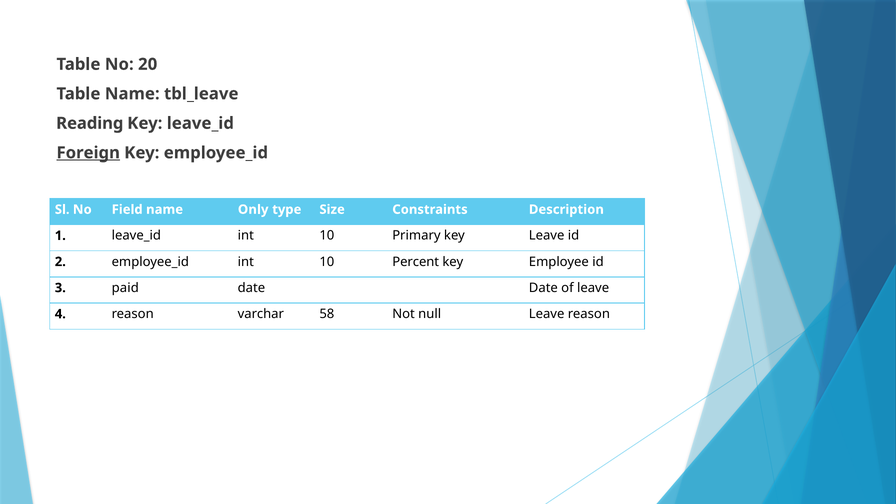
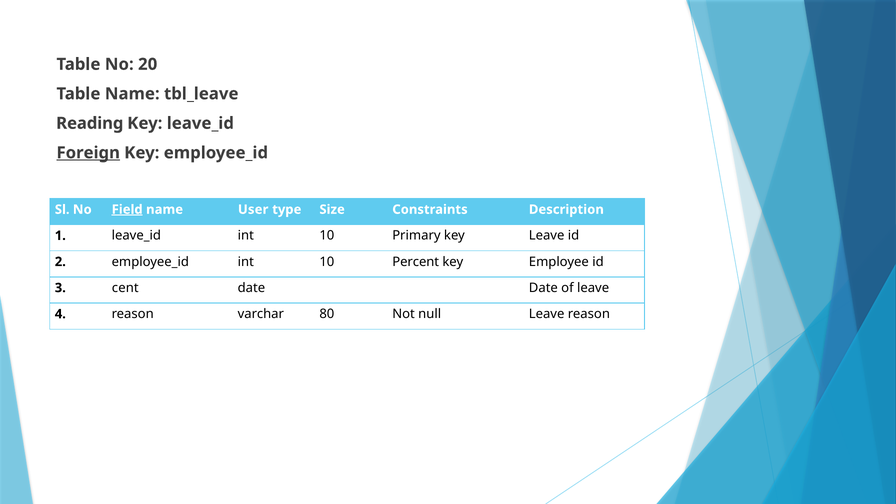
Field underline: none -> present
Only: Only -> User
paid: paid -> cent
58: 58 -> 80
